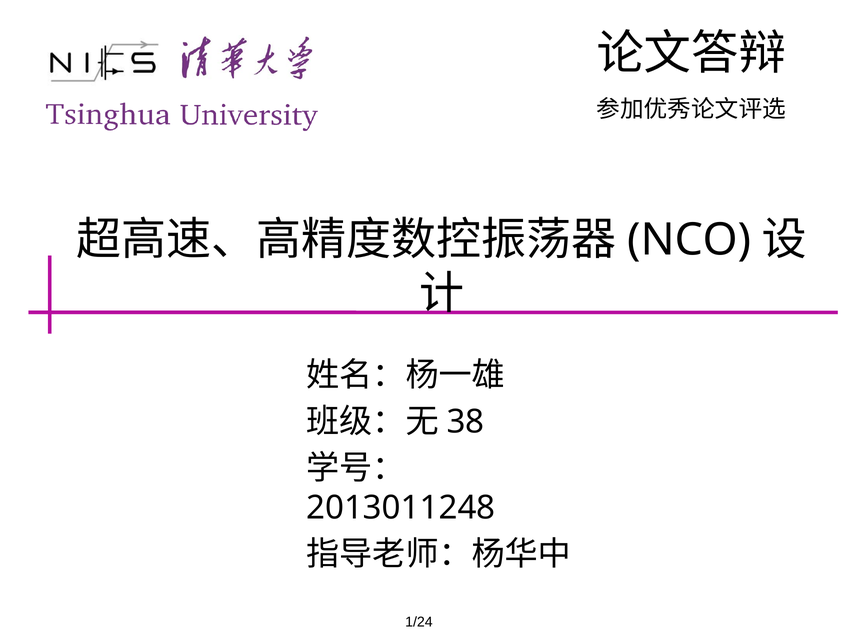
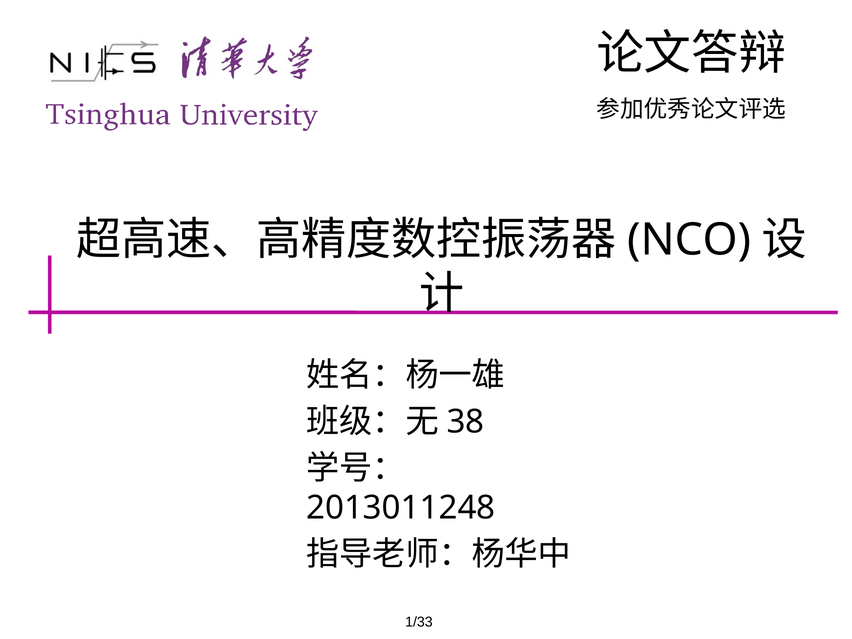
1/24: 1/24 -> 1/33
